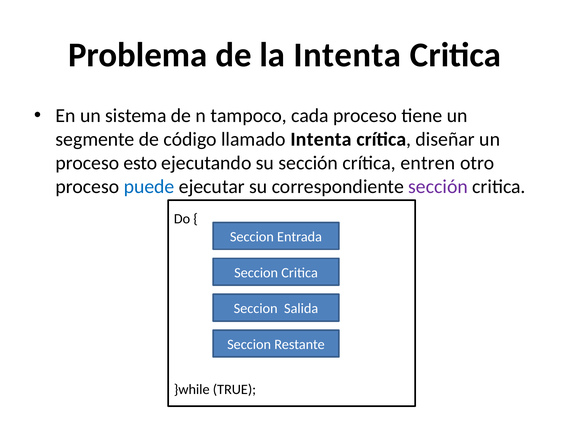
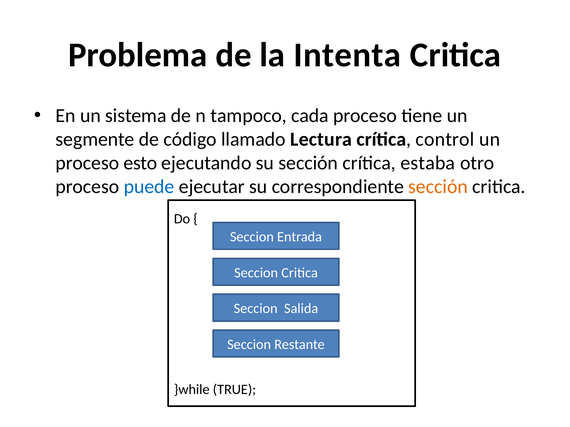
llamado Intenta: Intenta -> Lectura
diseñar: diseñar -> control
entren: entren -> estaba
sección at (438, 187) colour: purple -> orange
